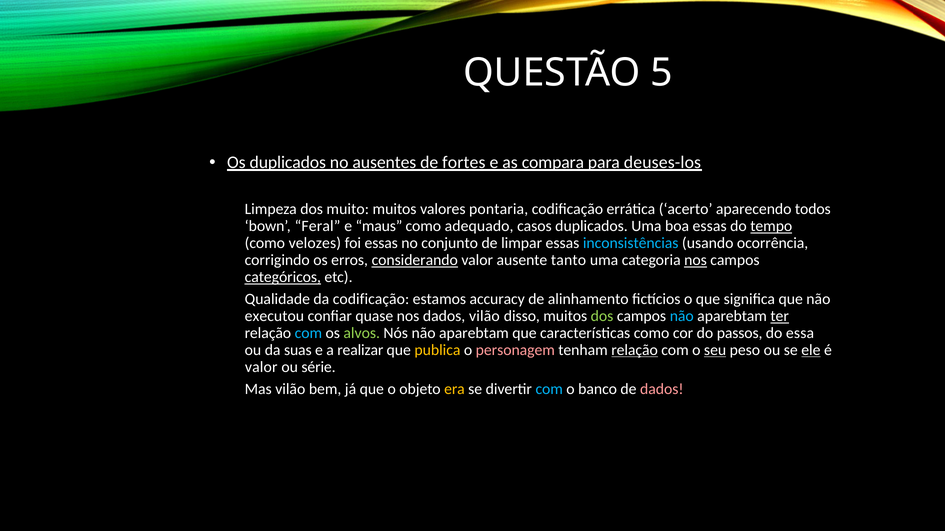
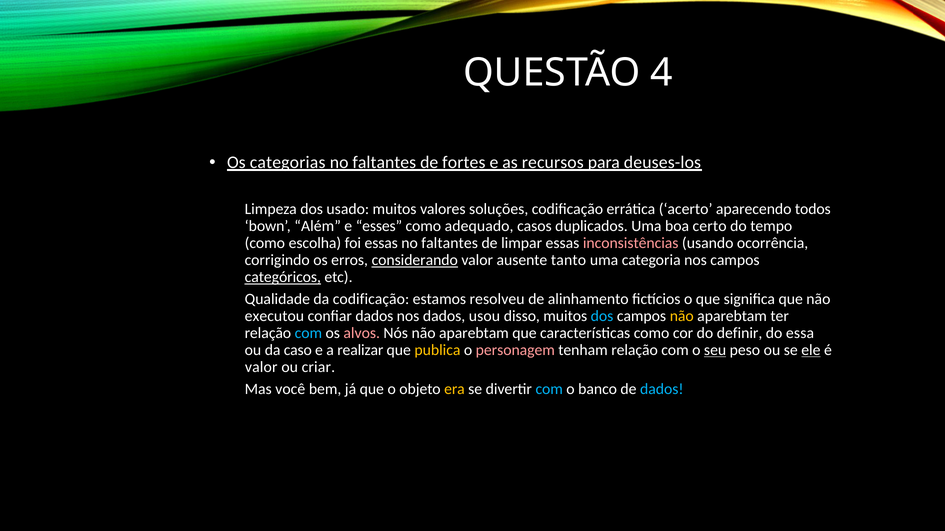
5: 5 -> 4
Os duplicados: duplicados -> categorias
ausentes at (384, 163): ausentes -> faltantes
compara: compara -> recursos
muito: muito -> usado
pontaria: pontaria -> soluções
Feral: Feral -> Além
maus: maus -> esses
boa essas: essas -> certo
tempo underline: present -> none
velozes: velozes -> escolha
conjunto at (450, 244): conjunto -> faltantes
inconsistências colour: light blue -> pink
nos at (695, 261) underline: present -> none
accuracy: accuracy -> resolveu
confiar quase: quase -> dados
dados vilão: vilão -> usou
dos at (602, 316) colour: light green -> light blue
não at (682, 316) colour: light blue -> yellow
ter underline: present -> none
alvos colour: light green -> pink
passos: passos -> definir
suas: suas -> caso
relação at (635, 350) underline: present -> none
série: série -> criar
Mas vilão: vilão -> você
dados at (662, 389) colour: pink -> light blue
